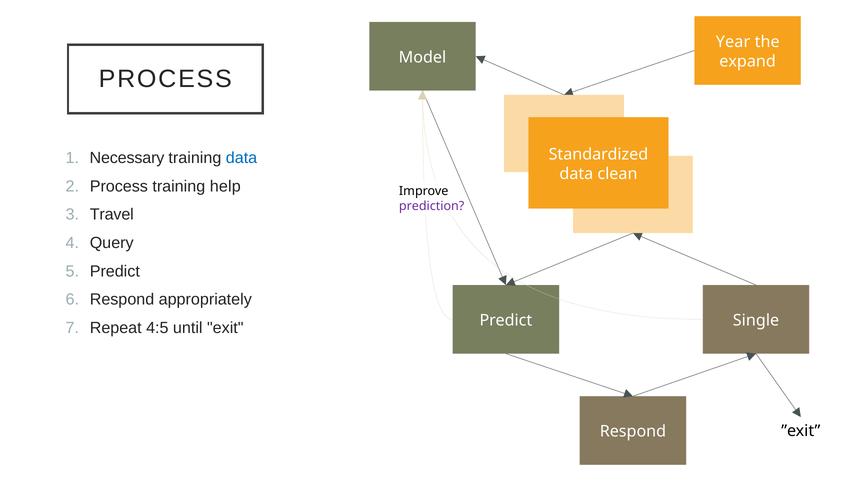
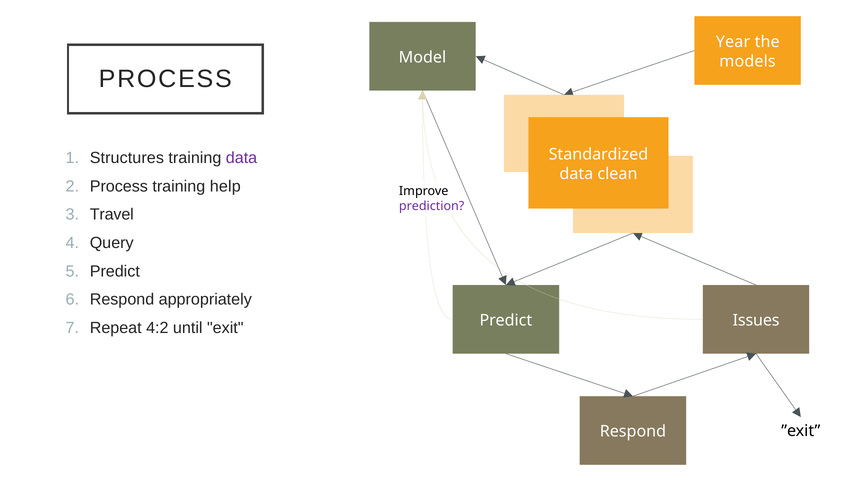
expand: expand -> models
Necessary: Necessary -> Structures
data at (242, 158) colour: blue -> purple
Single: Single -> Issues
4:5: 4:5 -> 4:2
